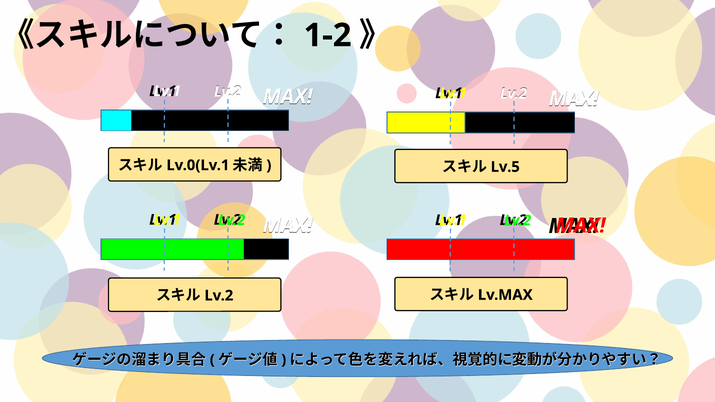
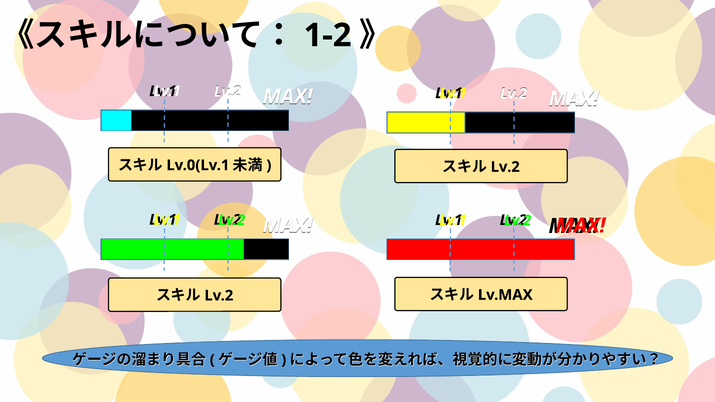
Lv.5 at (505, 167): Lv.5 -> Lv.2
